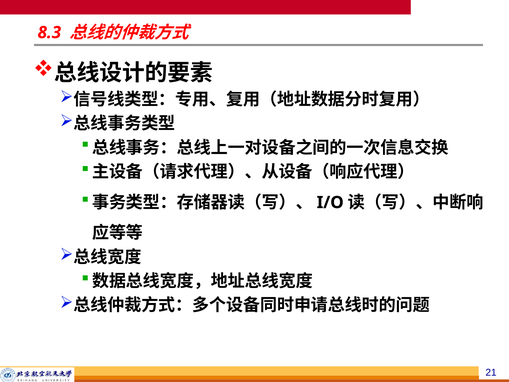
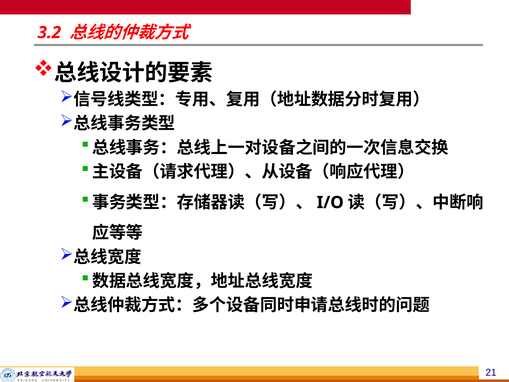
8.3: 8.3 -> 3.2
